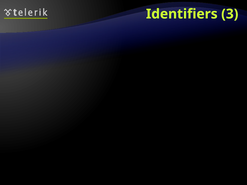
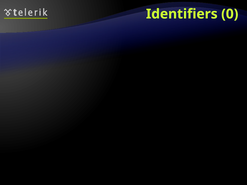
3: 3 -> 0
